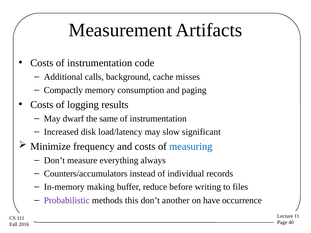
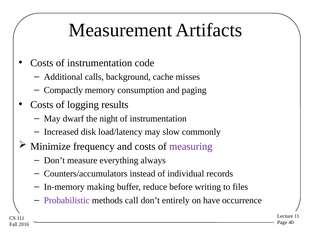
same: same -> night
significant: significant -> commonly
measuring colour: blue -> purple
this: this -> call
another: another -> entirely
